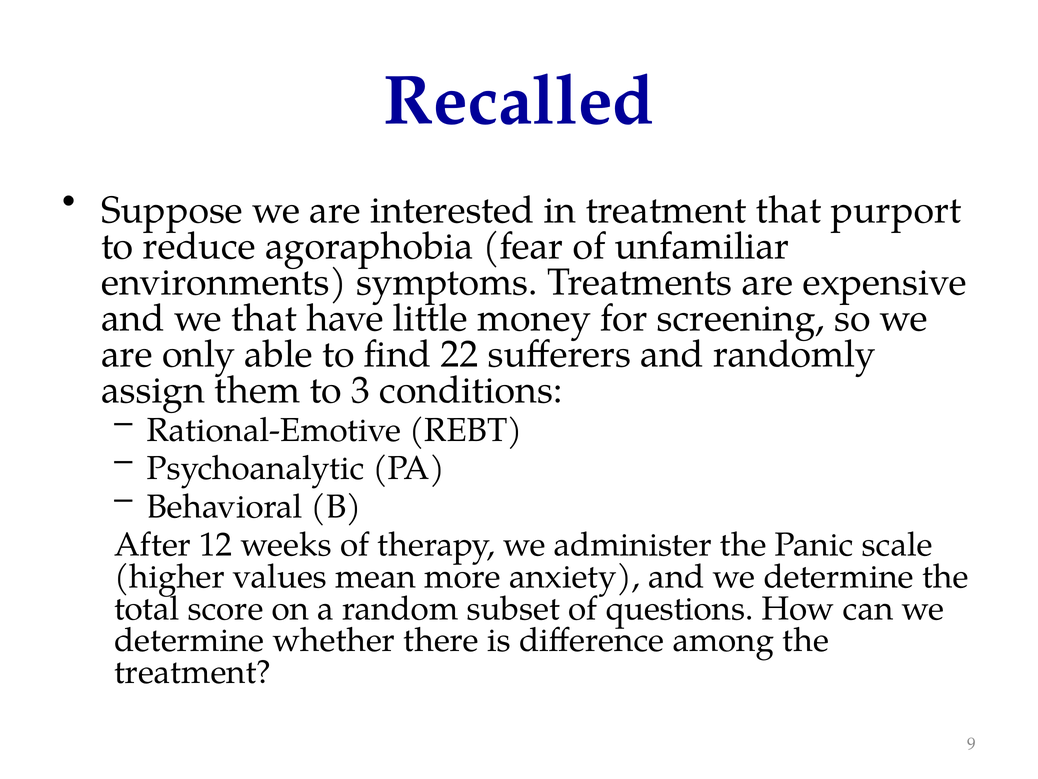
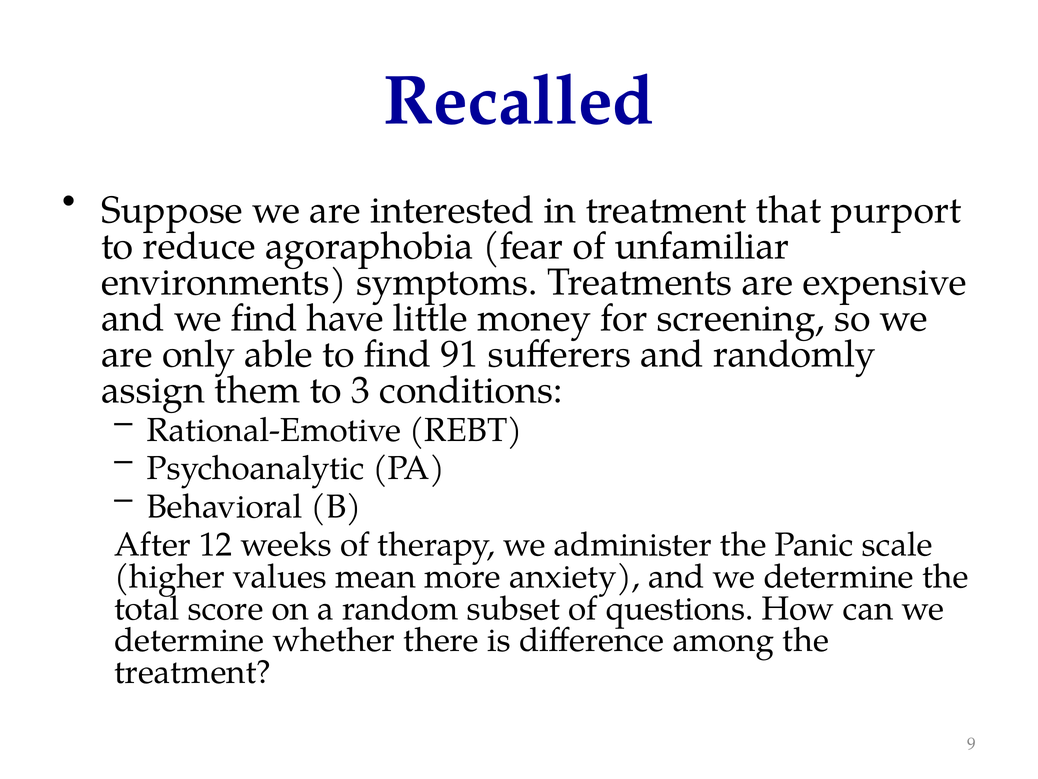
we that: that -> find
22: 22 -> 91
